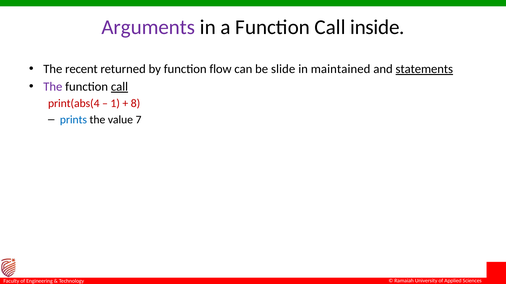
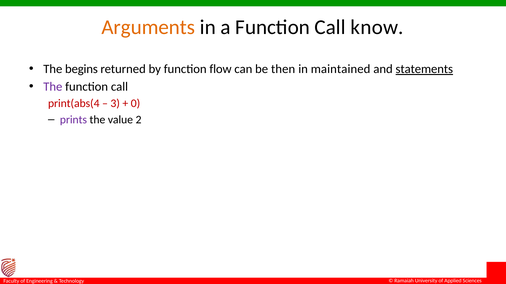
Arguments colour: purple -> orange
inside: inside -> know
recent: recent -> begins
slide: slide -> then
call at (119, 87) underline: present -> none
1: 1 -> 3
8: 8 -> 0
prints colour: blue -> purple
7: 7 -> 2
